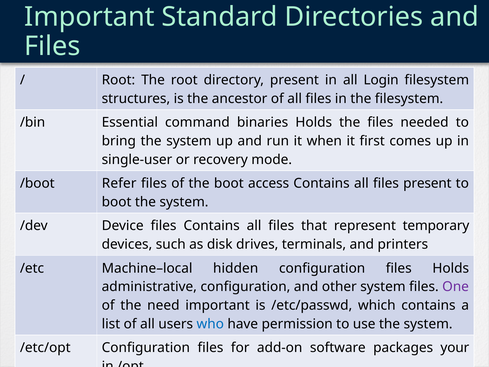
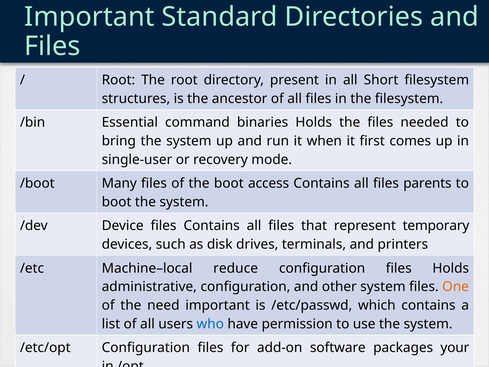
Login: Login -> Short
Refer: Refer -> Many
files present: present -> parents
hidden: hidden -> reduce
One colour: purple -> orange
